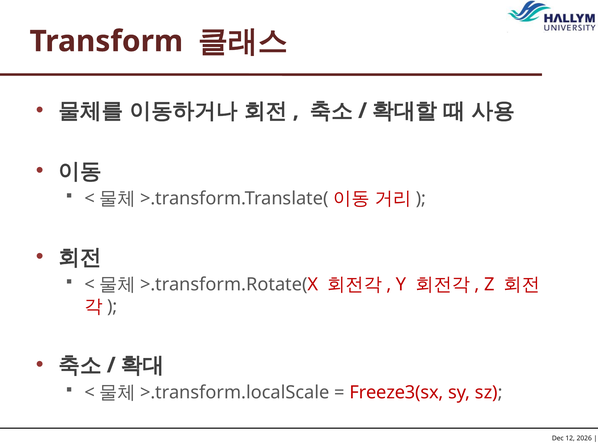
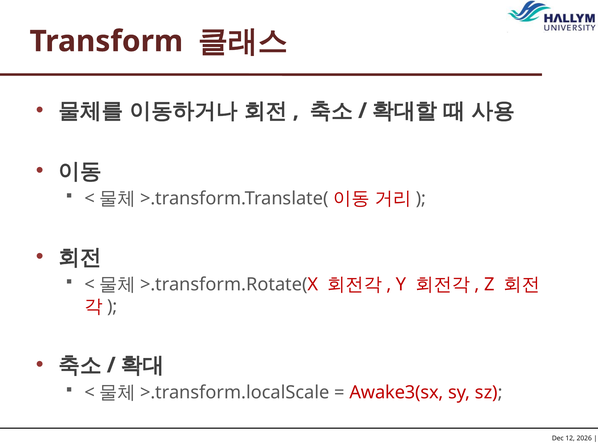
Freeze3(sx: Freeze3(sx -> Awake3(sx
